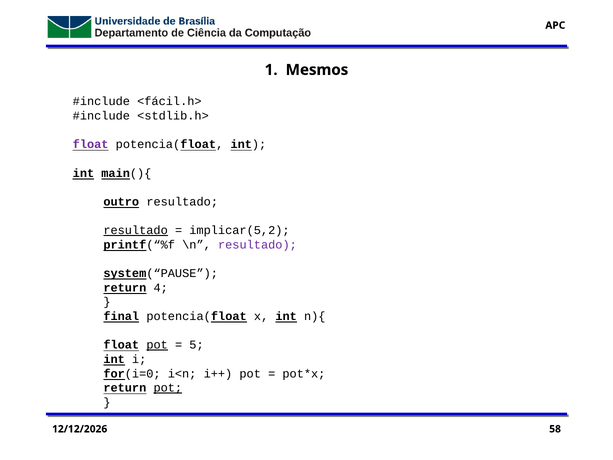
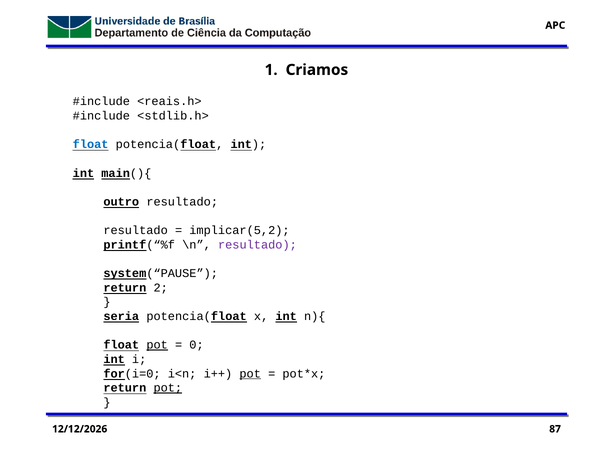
Mesmos: Mesmos -> Criamos
<fácil.h>: <fácil.h> -> <reais.h>
float at (91, 144) colour: purple -> blue
resultado at (136, 230) underline: present -> none
4: 4 -> 2
final: final -> seria
5: 5 -> 0
pot at (250, 373) underline: none -> present
58: 58 -> 87
